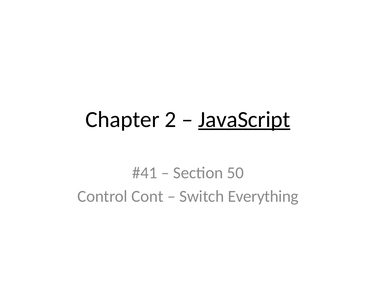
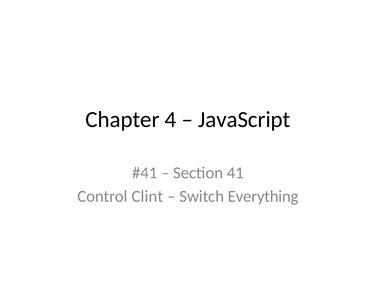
2: 2 -> 4
JavaScript underline: present -> none
50: 50 -> 41
Cont: Cont -> Clint
